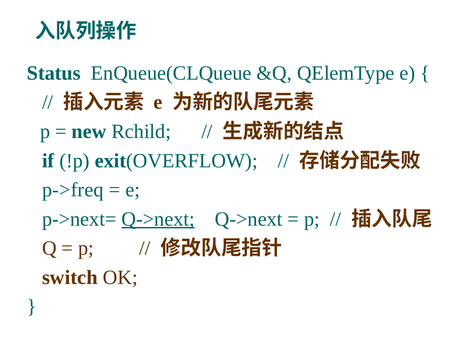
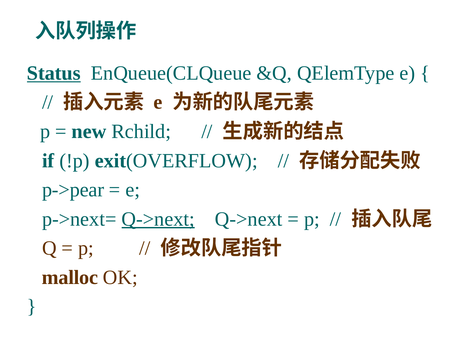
Status underline: none -> present
p->freq: p->freq -> p->pear
switch: switch -> malloc
